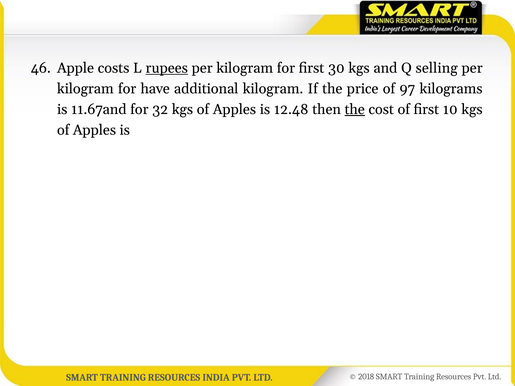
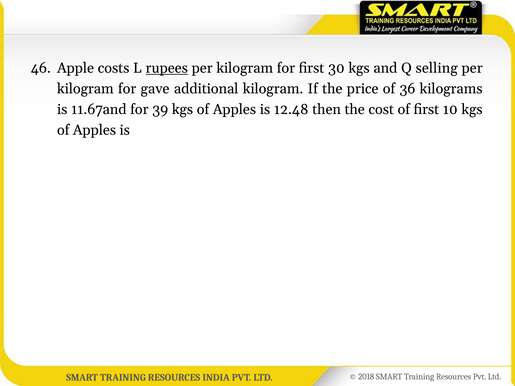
have: have -> gave
97: 97 -> 36
32: 32 -> 39
the at (355, 109) underline: present -> none
